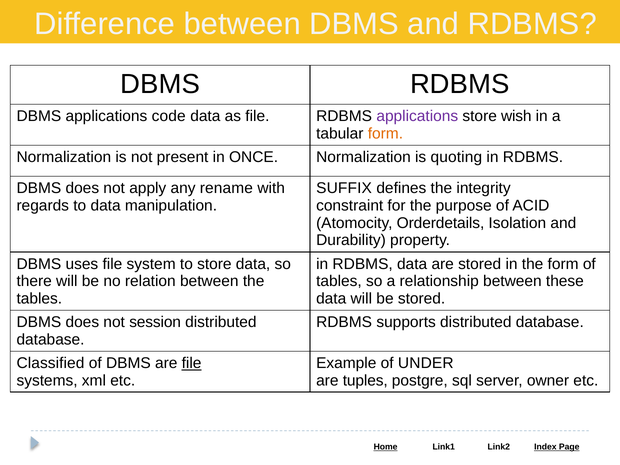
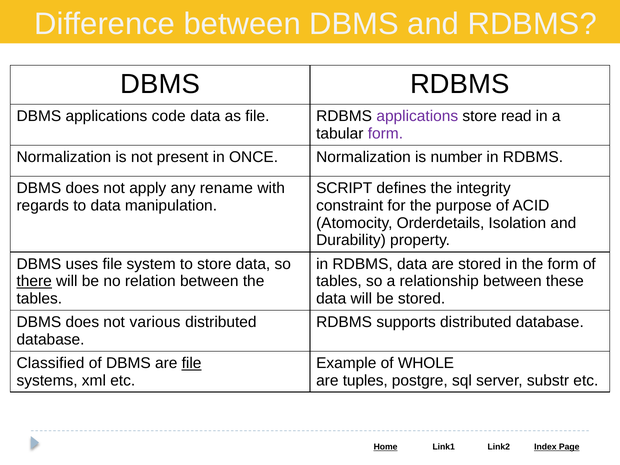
wish: wish -> read
form at (385, 134) colour: orange -> purple
quoting: quoting -> number
SUFFIX: SUFFIX -> SCRIPT
there underline: none -> present
session: session -> various
UNDER: UNDER -> WHOLE
owner: owner -> substr
